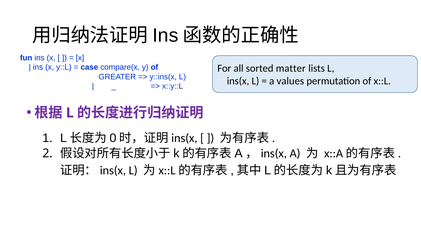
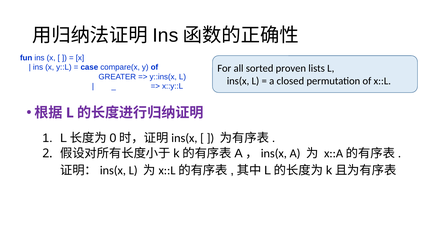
matter: matter -> proven
values: values -> closed
